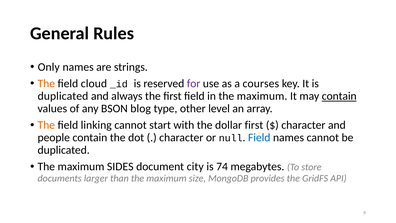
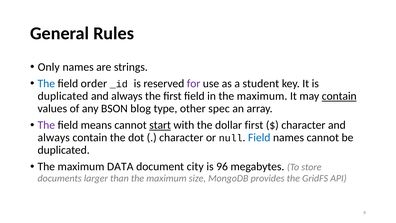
The at (46, 84) colour: orange -> blue
cloud: cloud -> order
courses: courses -> student
level: level -> spec
The at (46, 125) colour: orange -> purple
linking: linking -> means
start underline: none -> present
people at (54, 137): people -> always
SIDES: SIDES -> DATA
74: 74 -> 96
